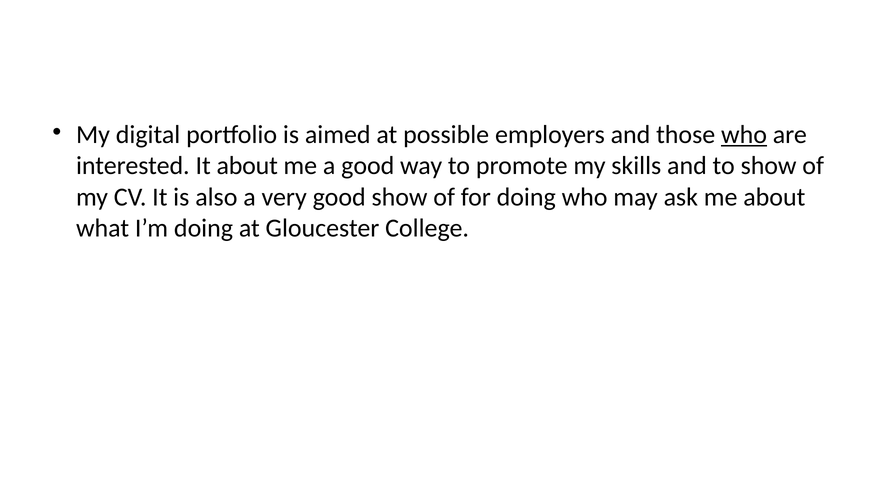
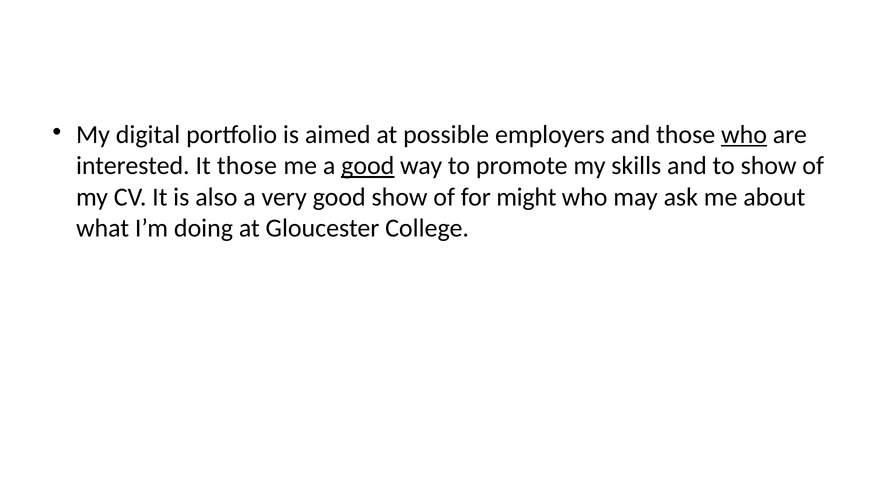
It about: about -> those
good at (368, 166) underline: none -> present
for doing: doing -> might
